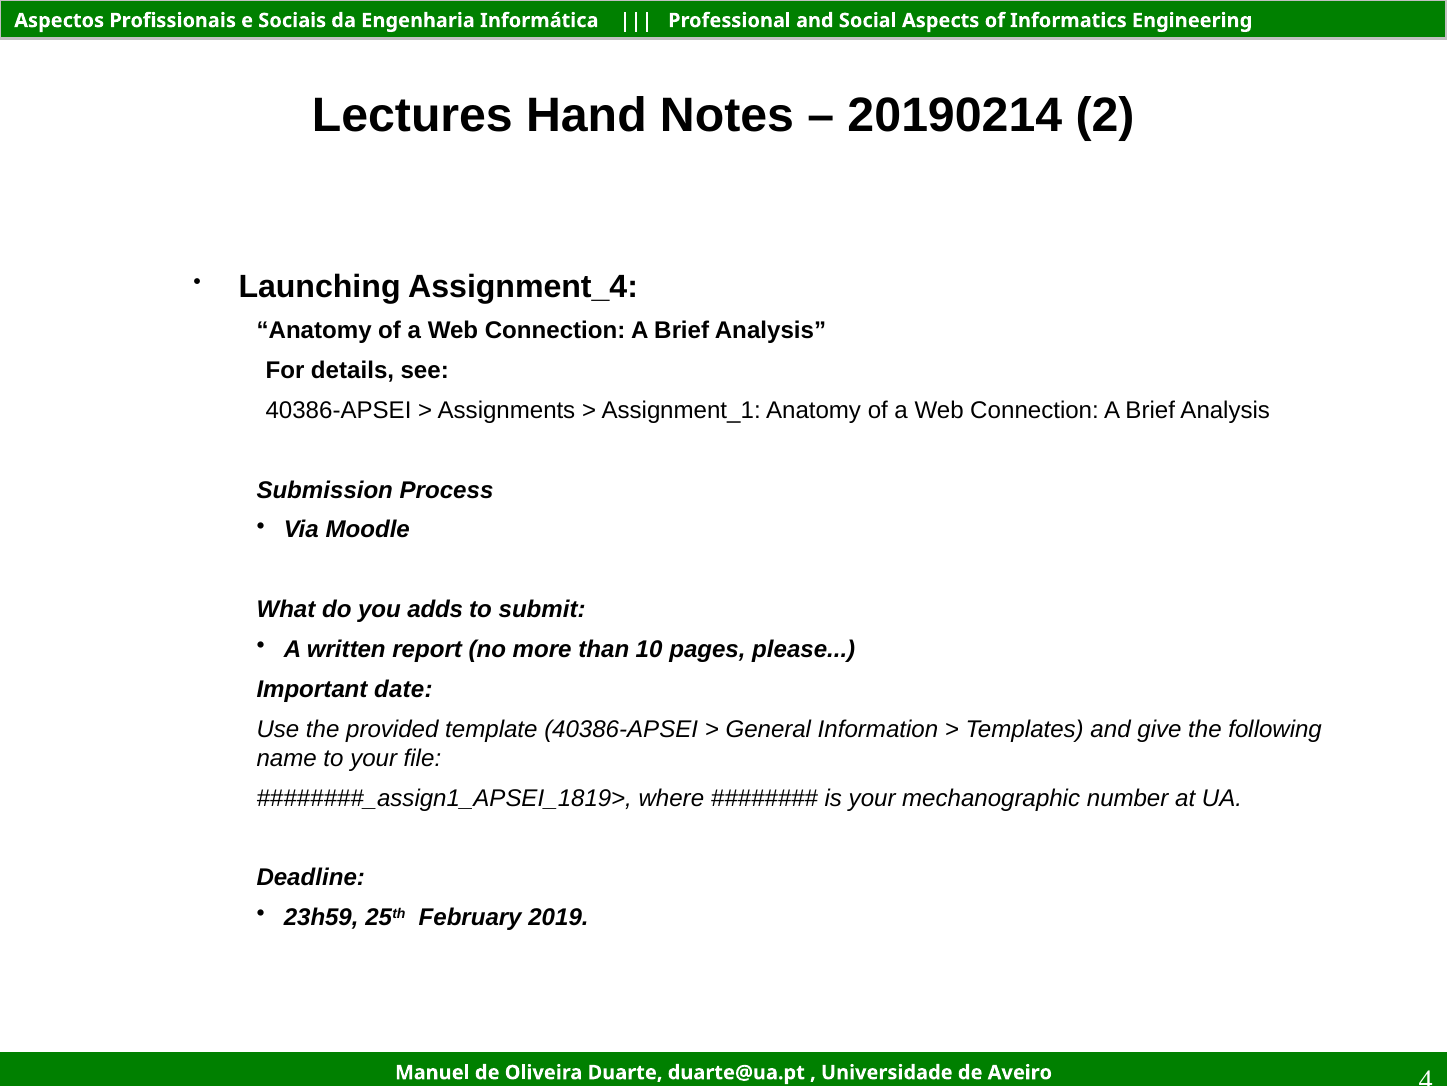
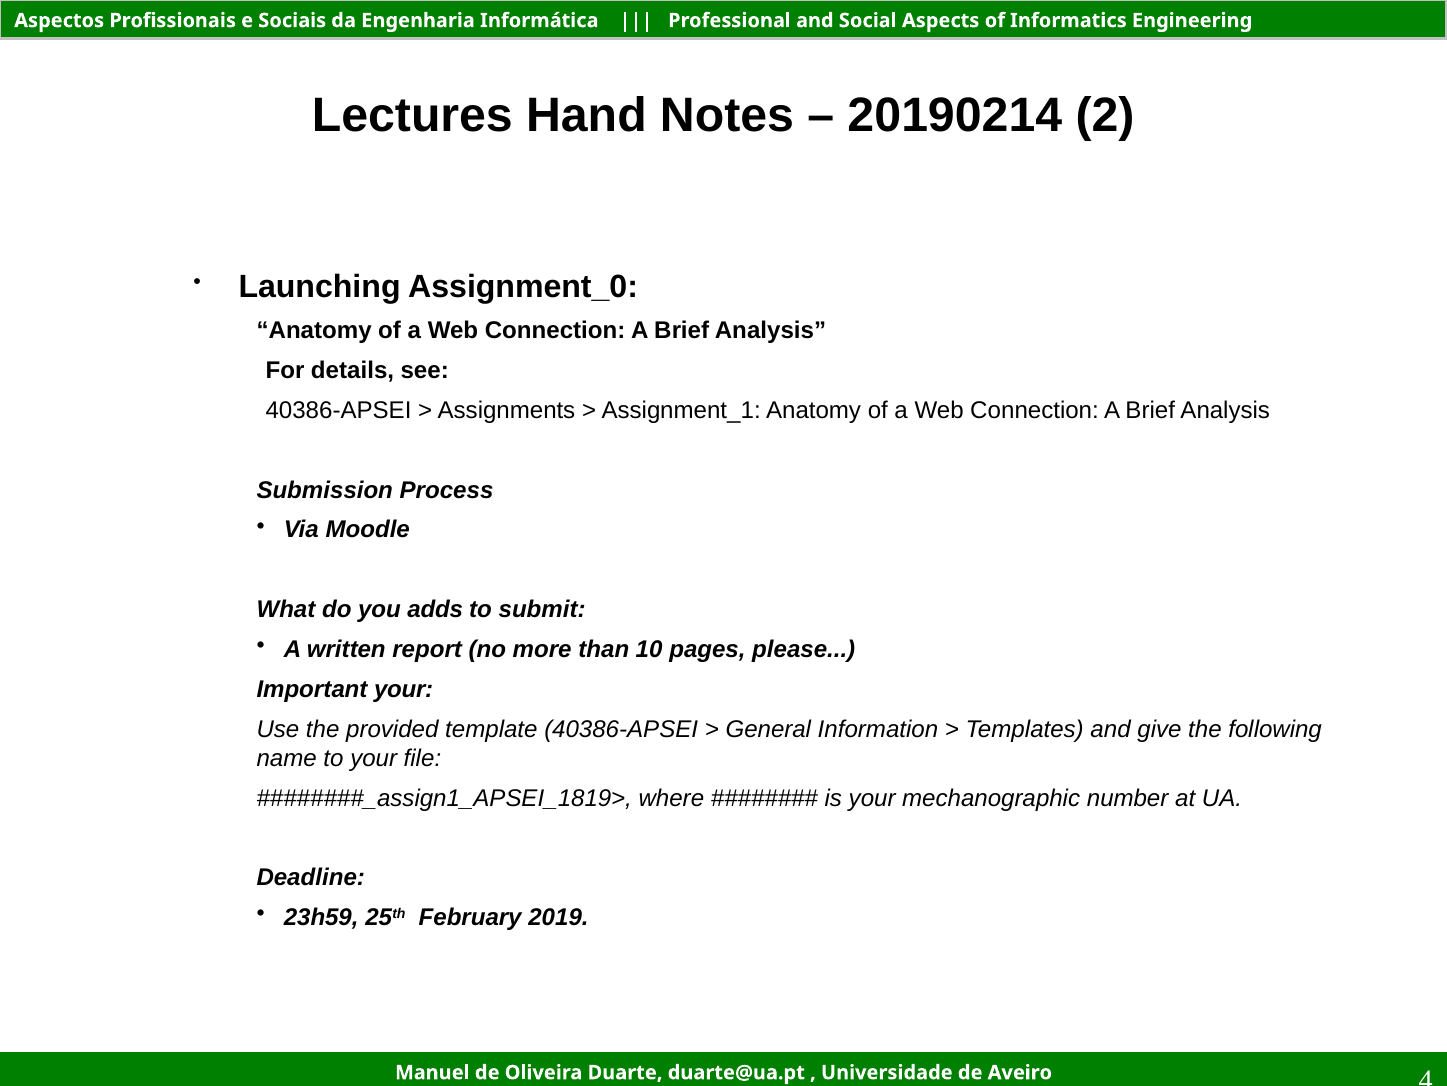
Assignment_4: Assignment_4 -> Assignment_0
Important date: date -> your
